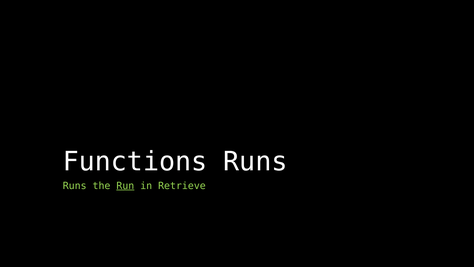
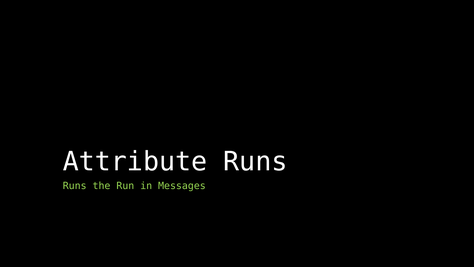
Functions: Functions -> Attribute
Run underline: present -> none
Retrieve: Retrieve -> Messages
